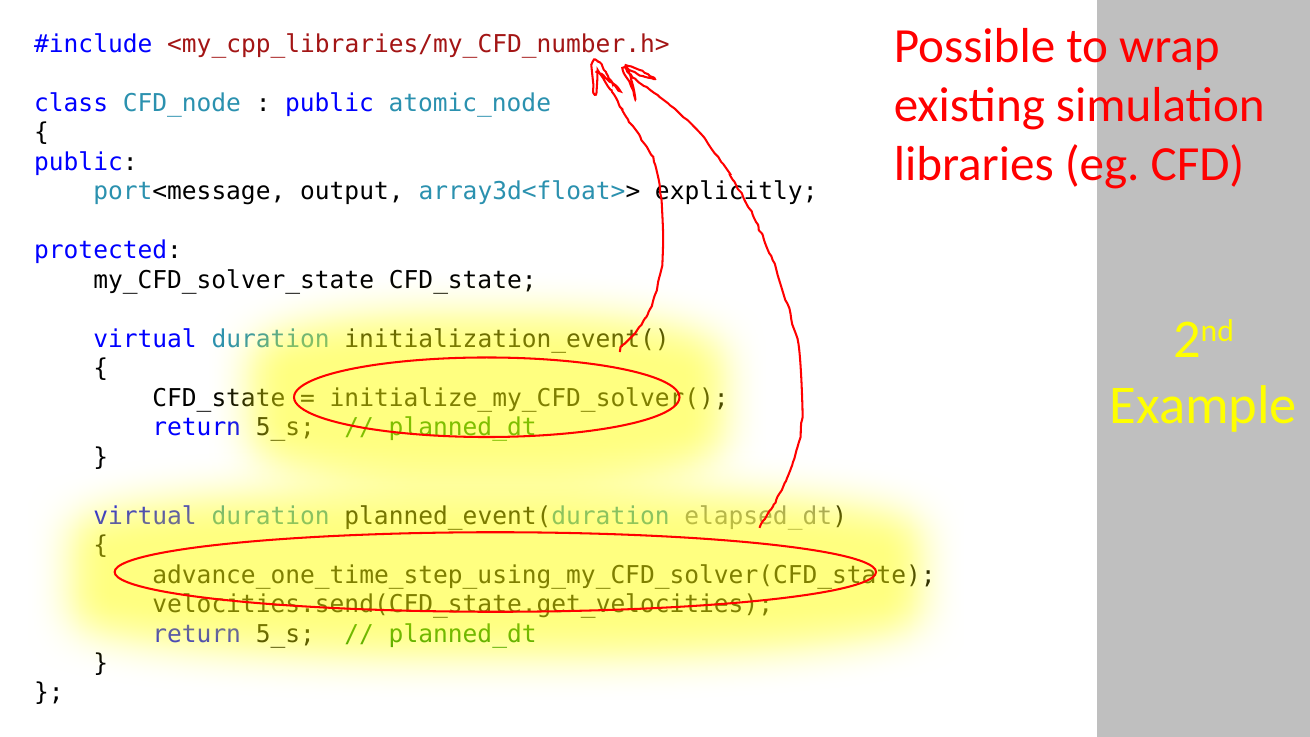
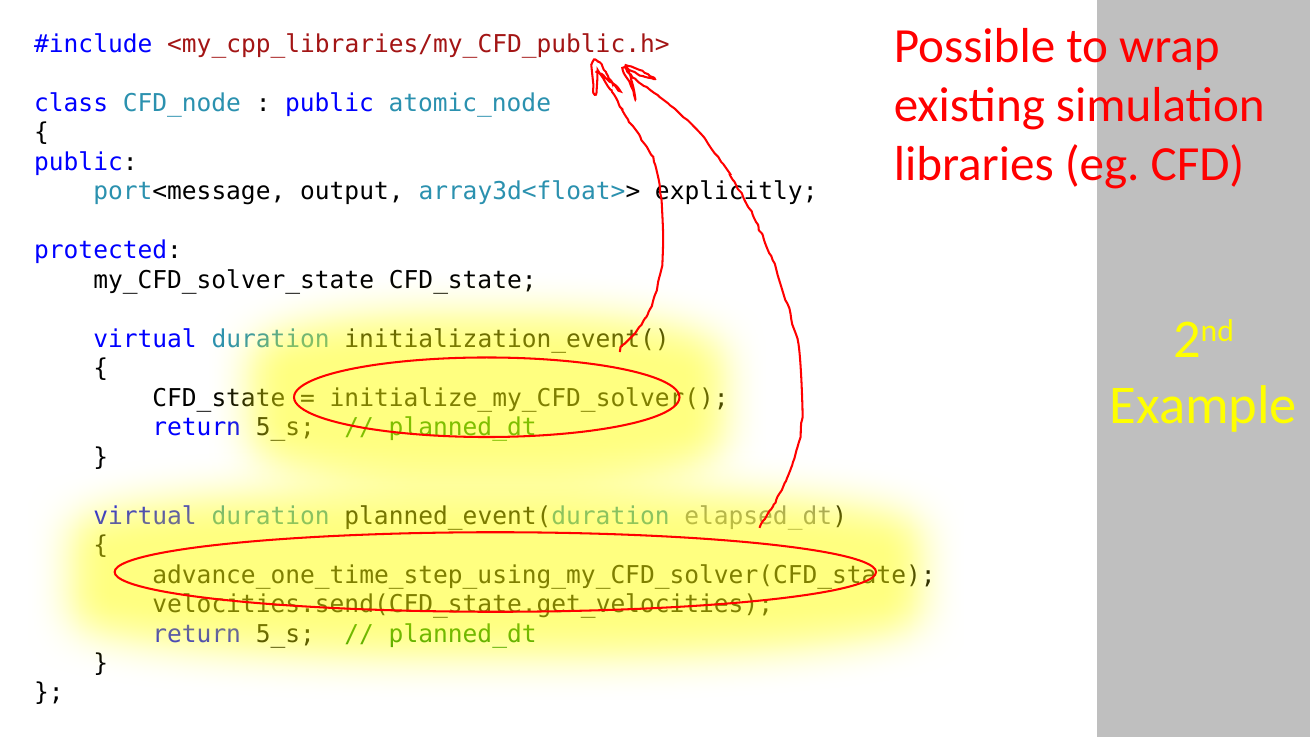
<my_cpp_libraries/my_CFD_number.h>: <my_cpp_libraries/my_CFD_number.h> -> <my_cpp_libraries/my_CFD_public.h>
